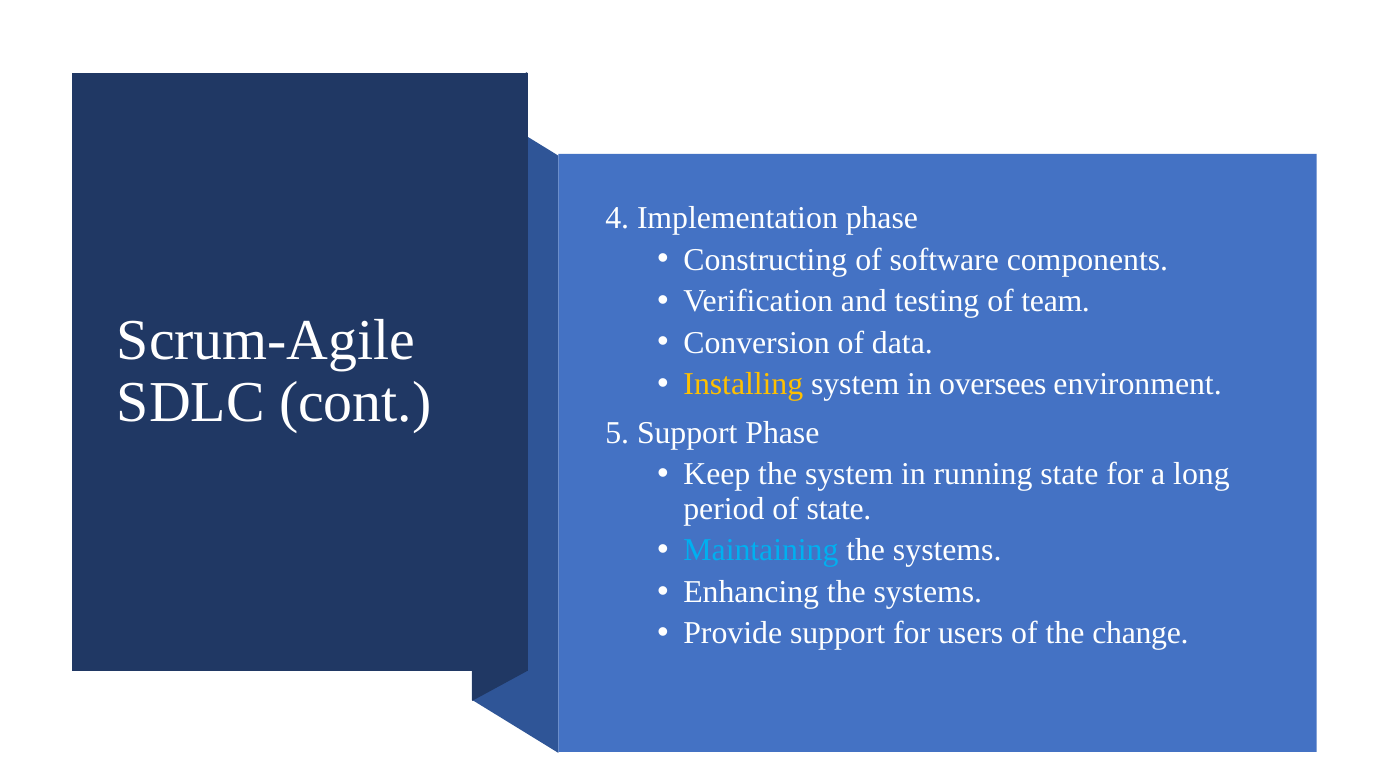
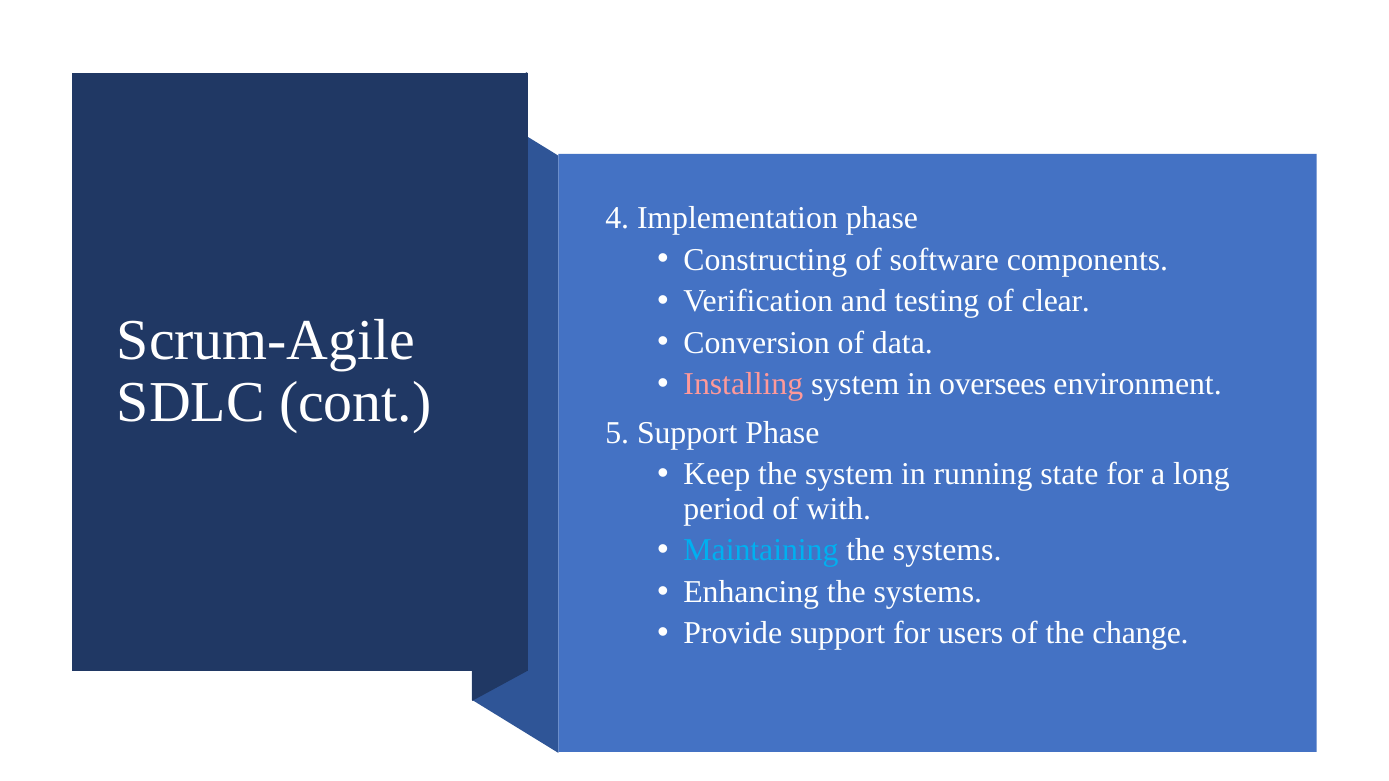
team: team -> clear
Installing colour: yellow -> pink
of state: state -> with
